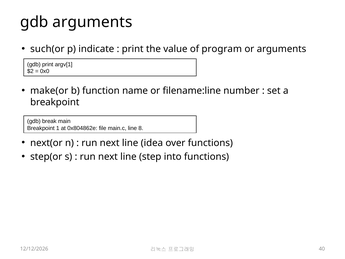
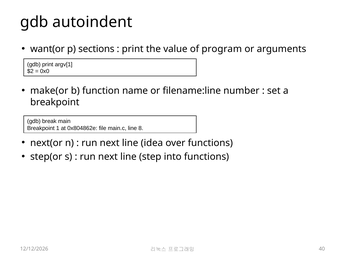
gdb arguments: arguments -> autoindent
such(or: such(or -> want(or
indicate: indicate -> sections
